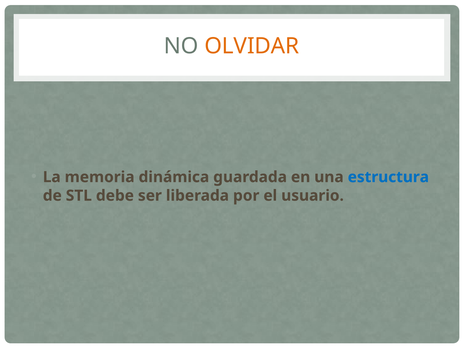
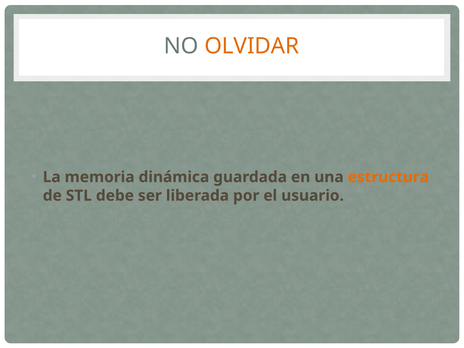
estructura colour: blue -> orange
